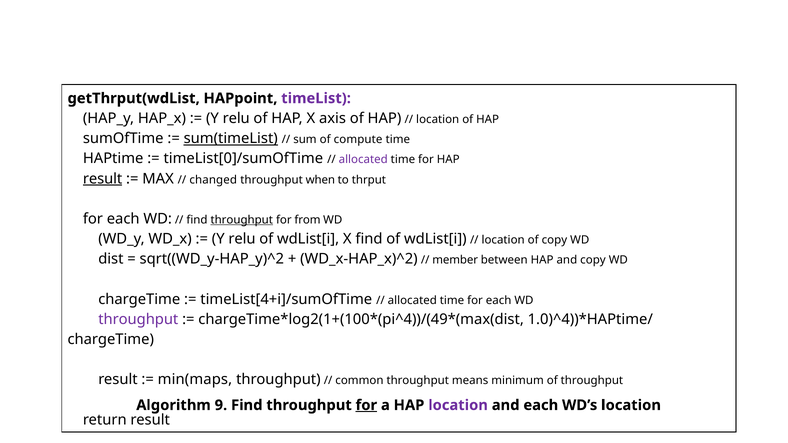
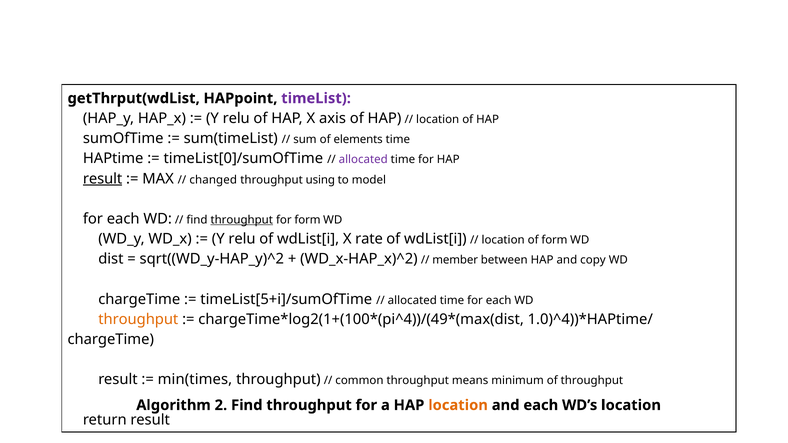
sum(timeList underline: present -> none
compute: compute -> elements
when: when -> using
thrput: thrput -> model
for from: from -> form
X find: find -> rate
of copy: copy -> form
timeList[4+i]/sumOfTime: timeList[4+i]/sumOfTime -> timeList[5+i]/sumOfTime
throughput at (138, 319) colour: purple -> orange
min(maps: min(maps -> min(times
9: 9 -> 2
for at (366, 405) underline: present -> none
location at (458, 405) colour: purple -> orange
